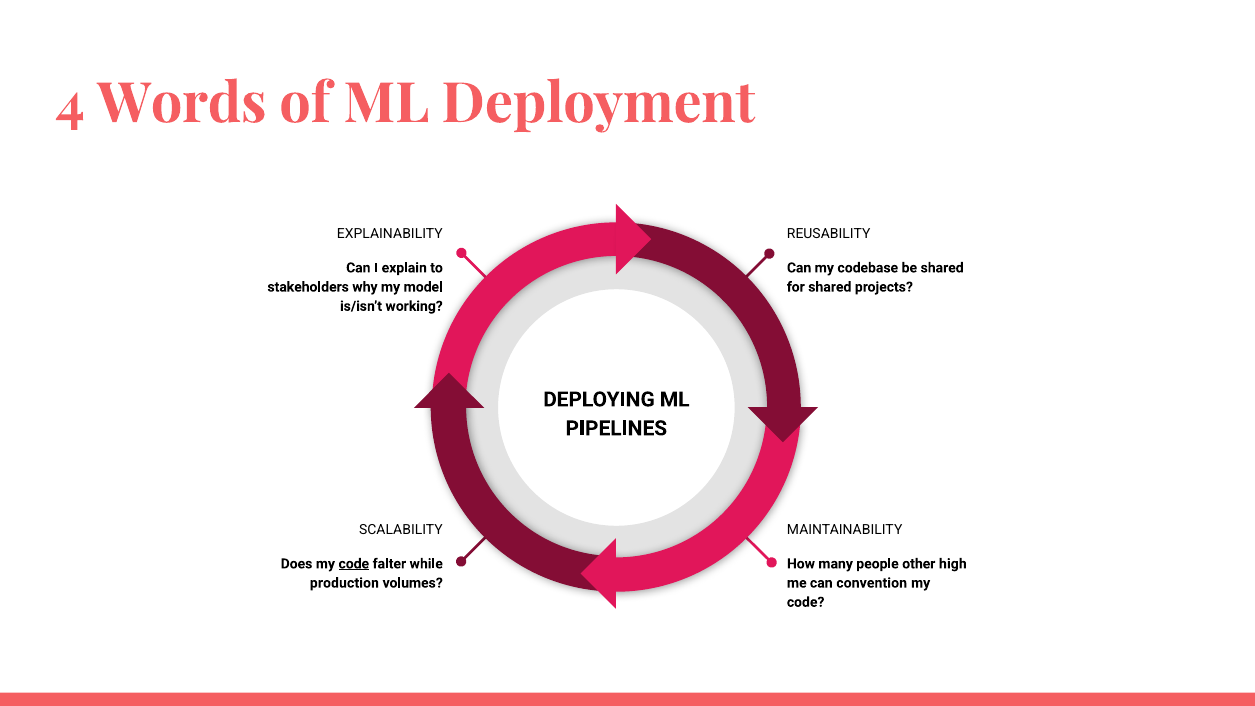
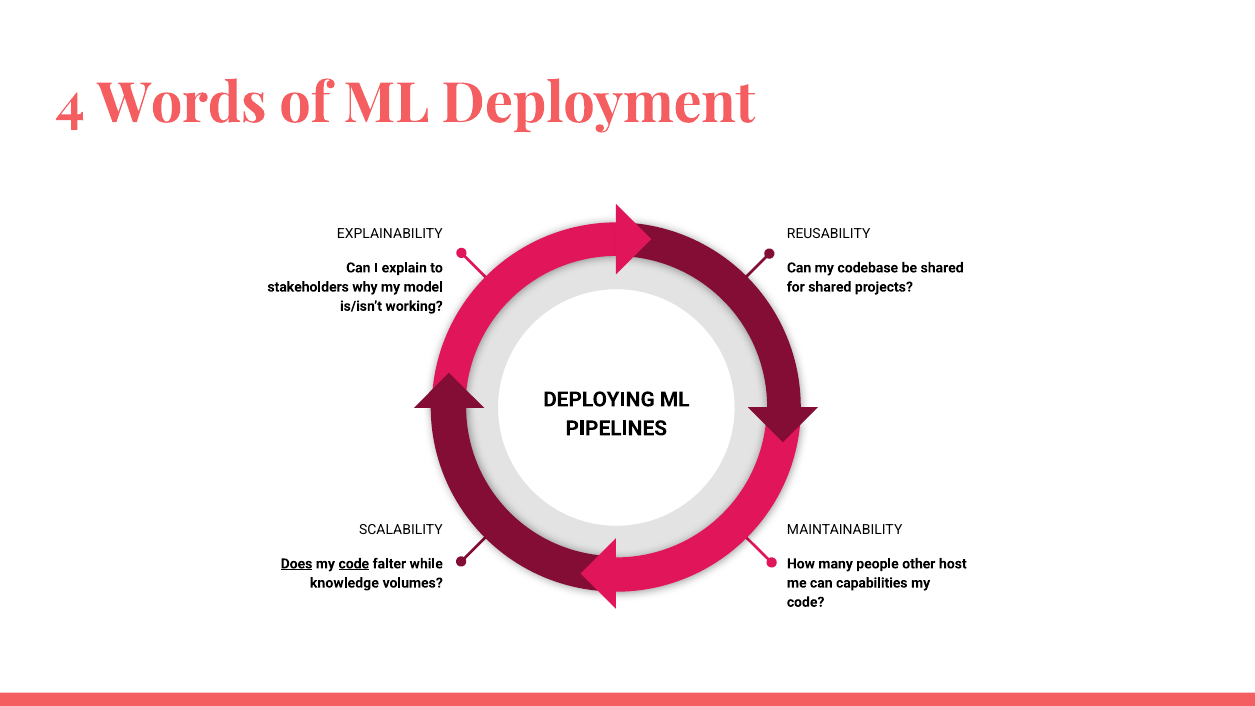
Does underline: none -> present
high: high -> host
production: production -> knowledge
convention: convention -> capabilities
